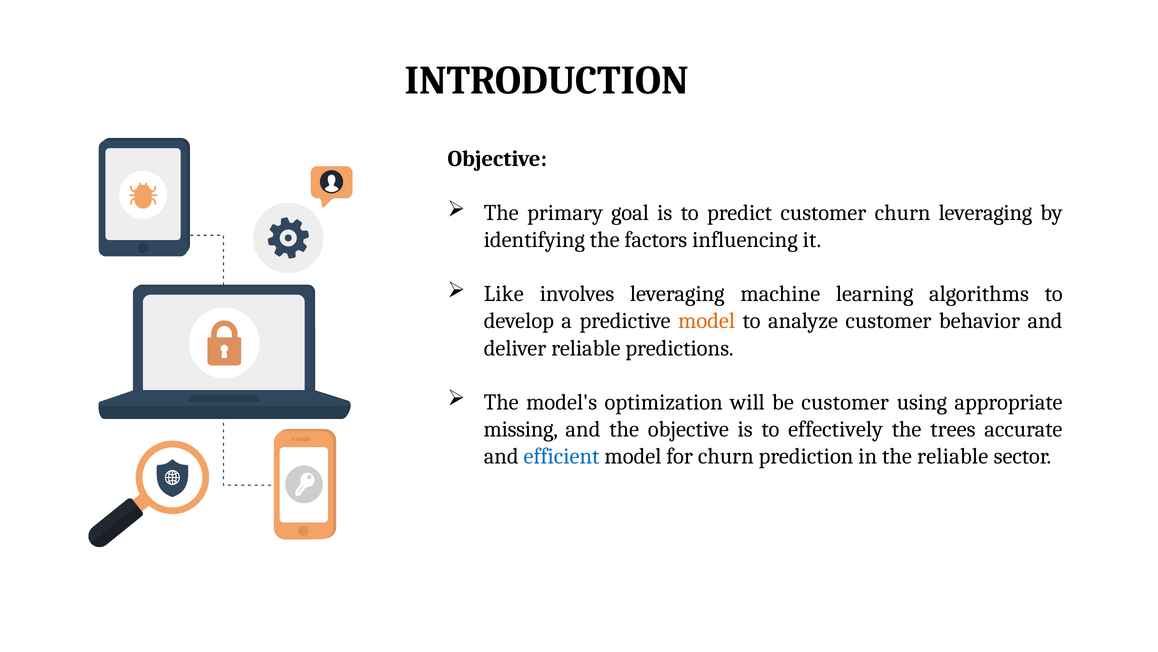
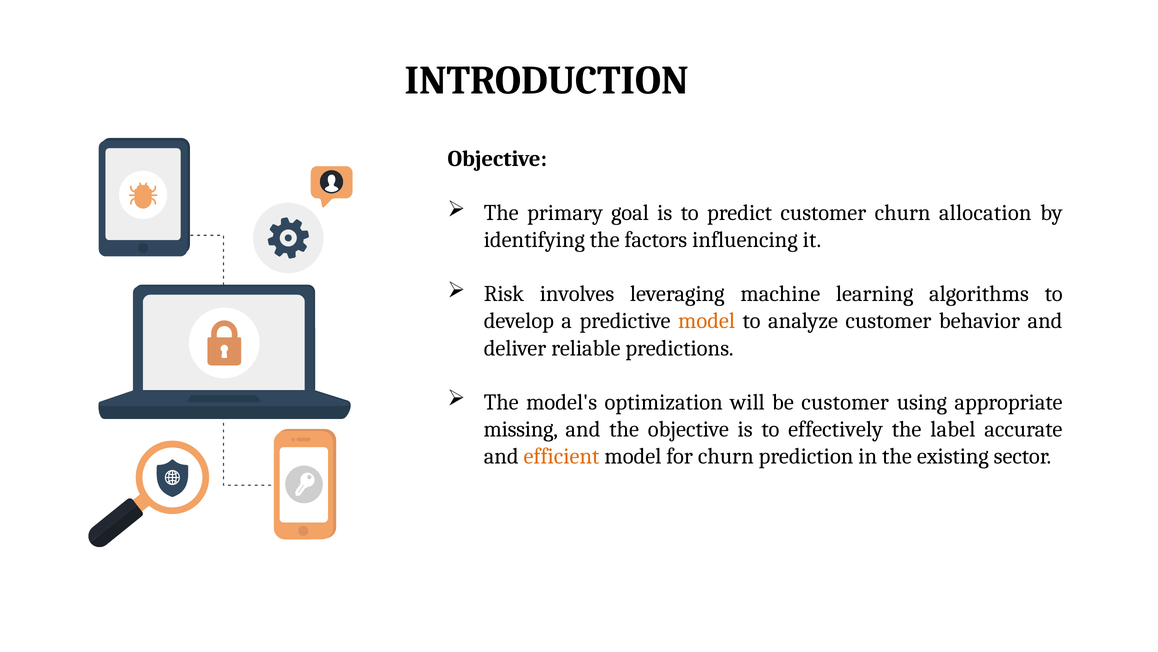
churn leveraging: leveraging -> allocation
Like: Like -> Risk
trees: trees -> label
efficient colour: blue -> orange
the reliable: reliable -> existing
